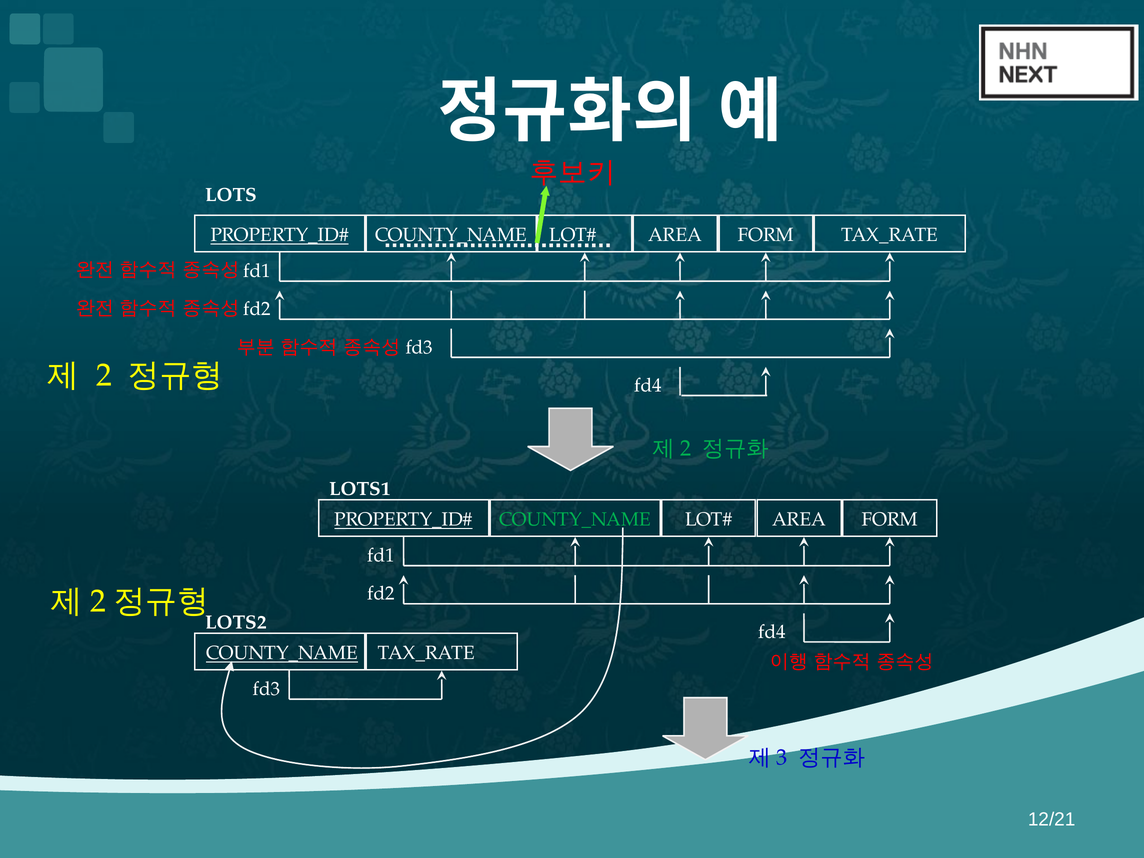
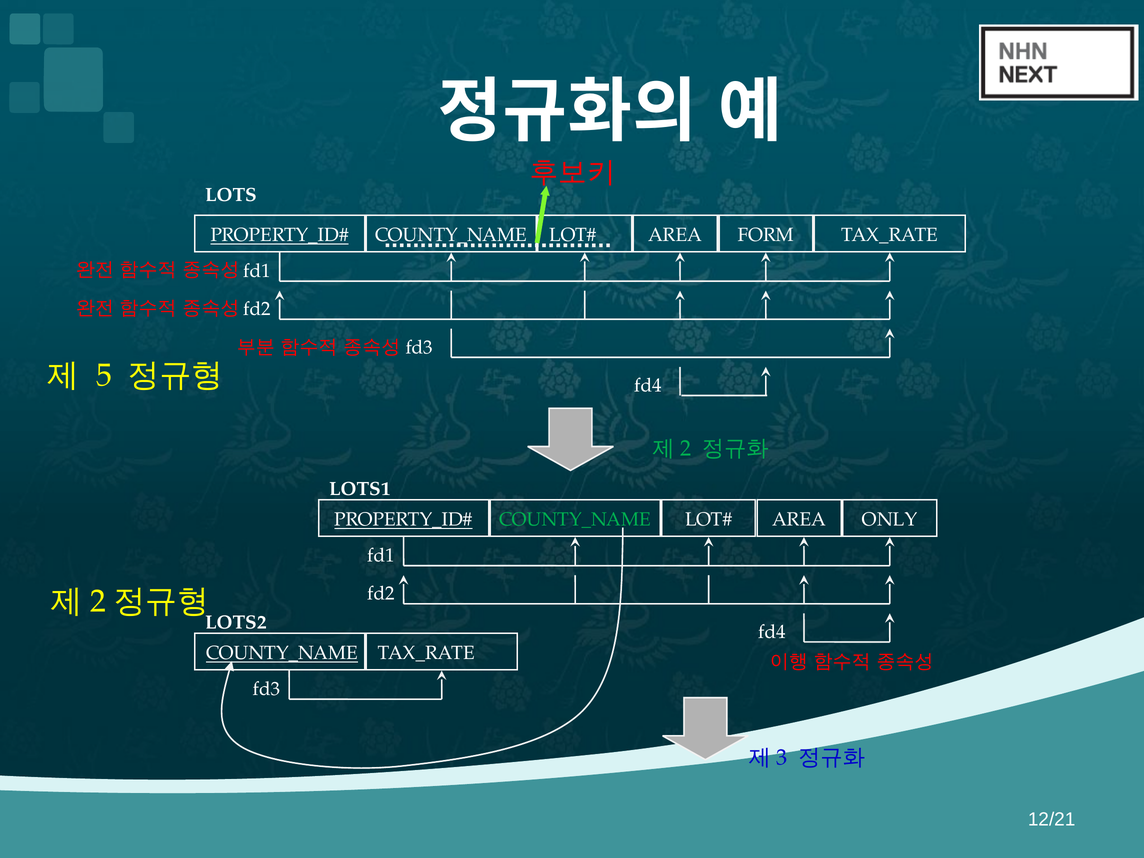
2 at (104, 375): 2 -> 5
FORM at (890, 519): FORM -> ONLY
